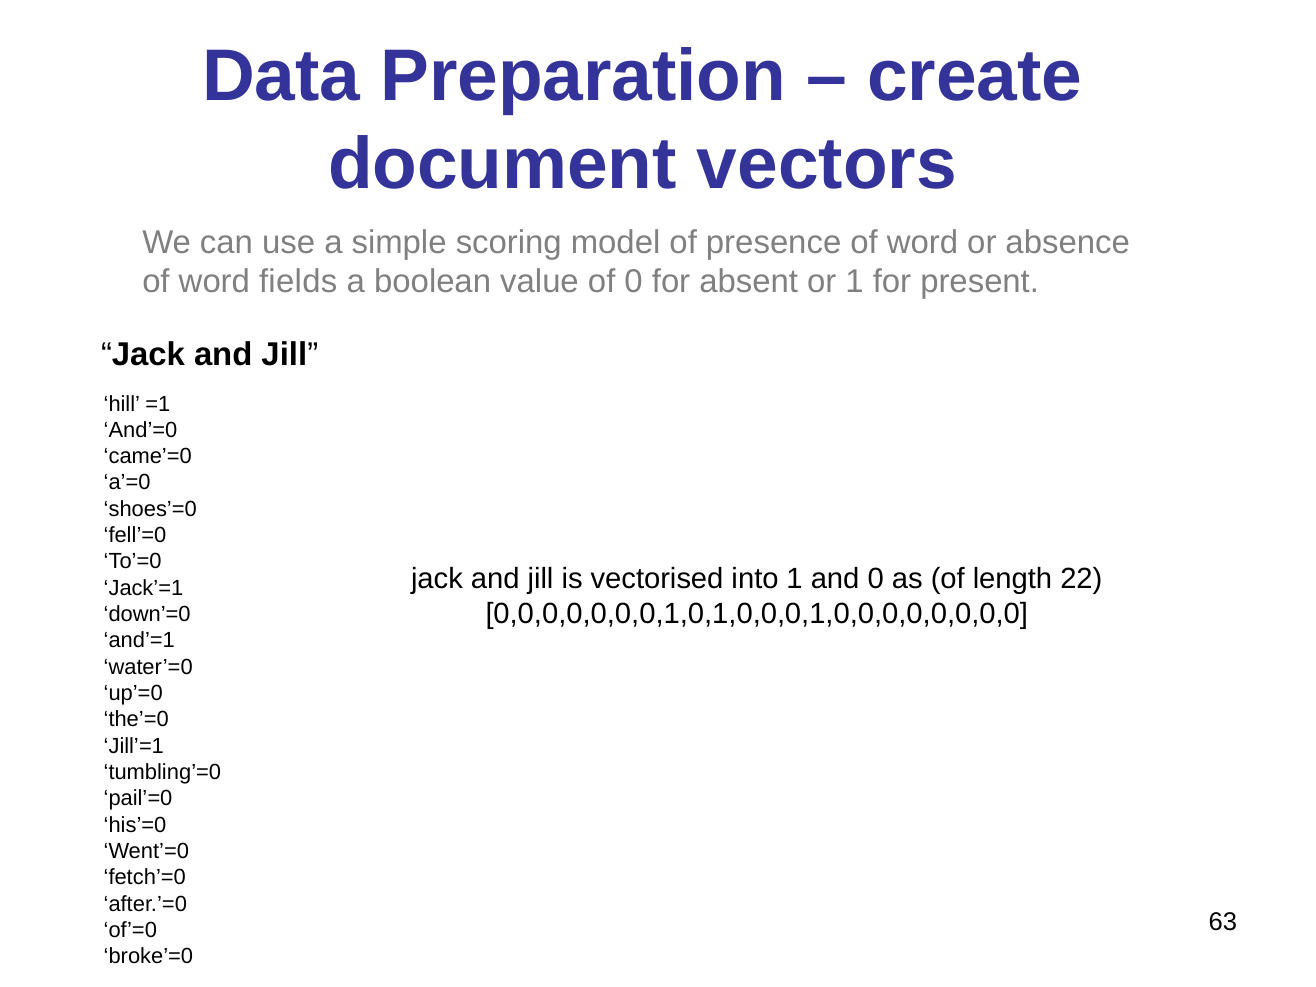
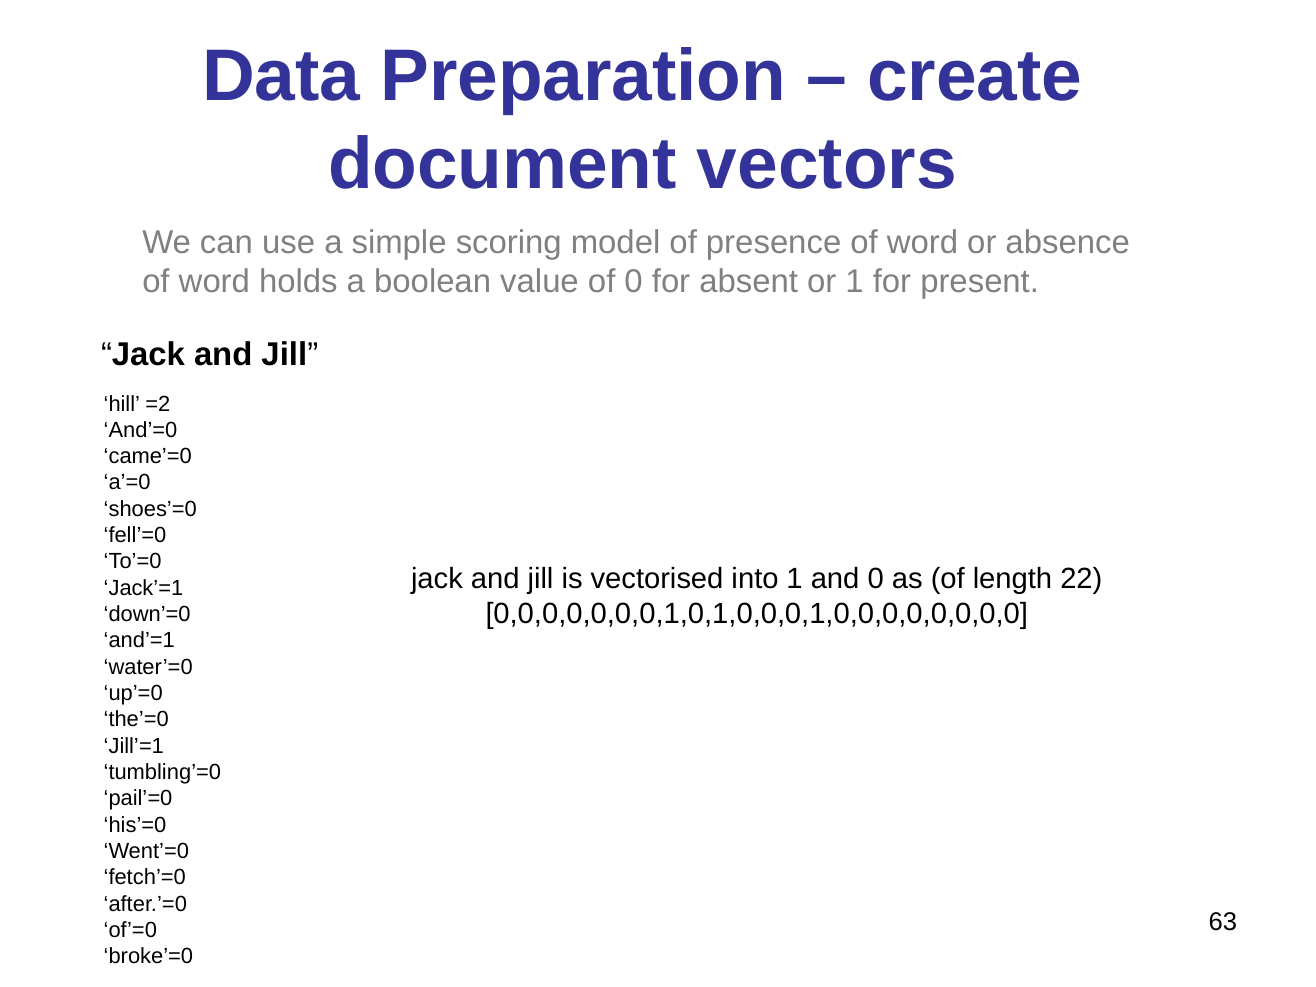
fields: fields -> holds
=1: =1 -> =2
